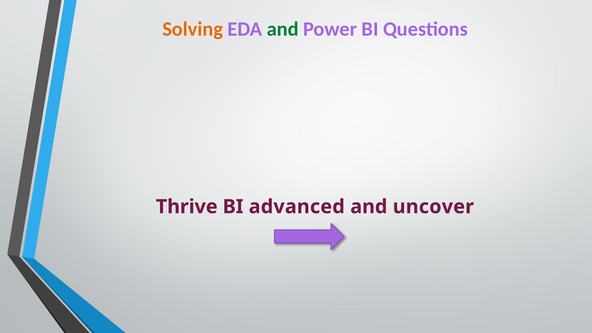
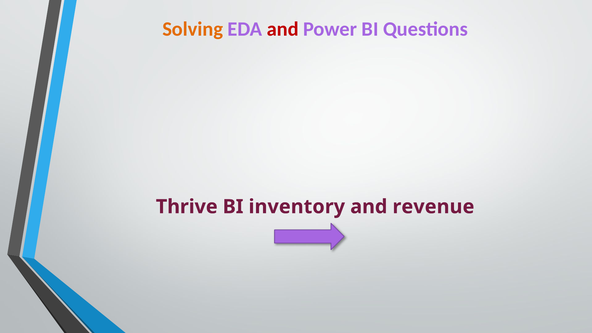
and at (283, 29) colour: green -> red
advanced: advanced -> inventory
uncover: uncover -> revenue
